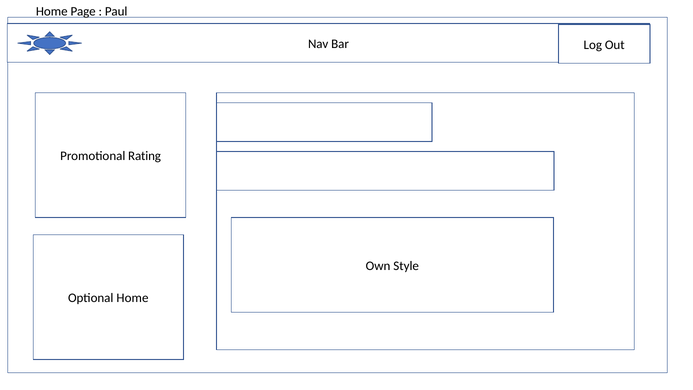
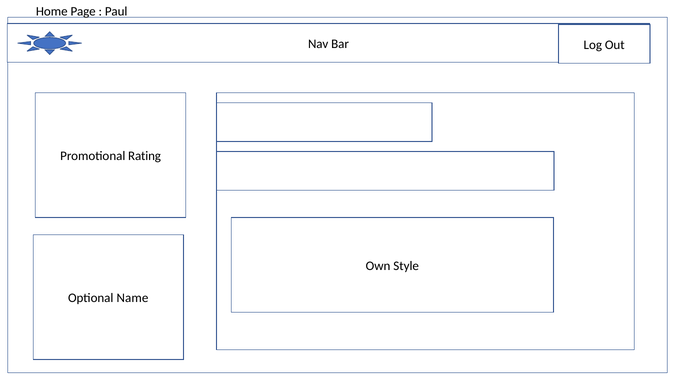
Optional Home: Home -> Name
